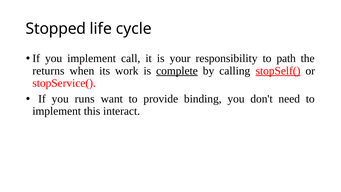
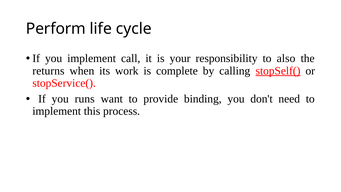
Stopped: Stopped -> Perform
path: path -> also
complete underline: present -> none
interact: interact -> process
